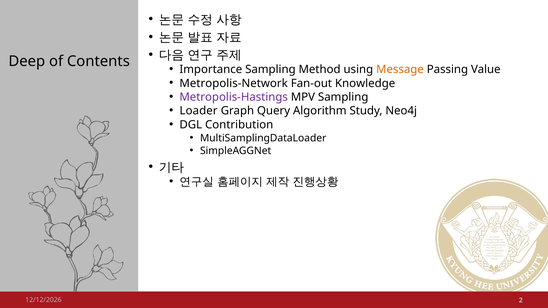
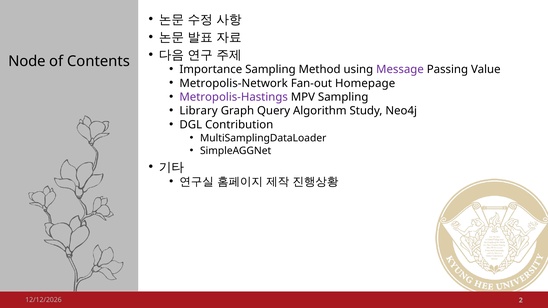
Deep: Deep -> Node
Message colour: orange -> purple
Knowledge: Knowledge -> Homepage
Loader: Loader -> Library
